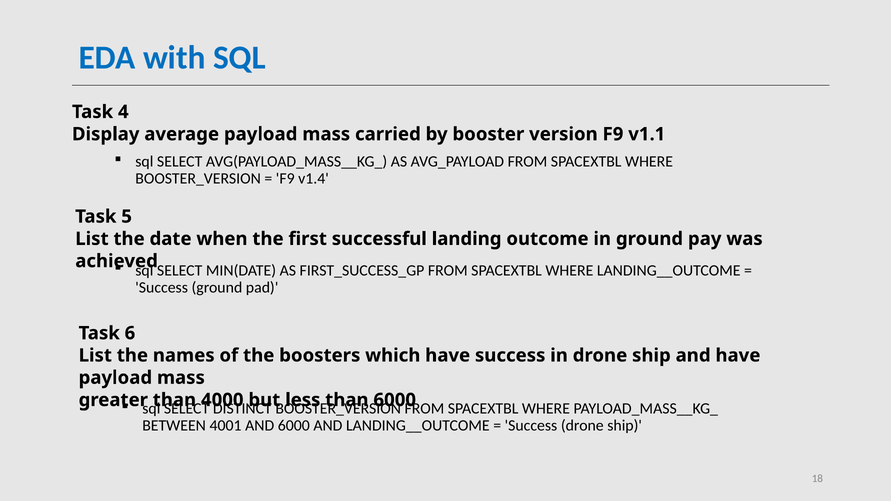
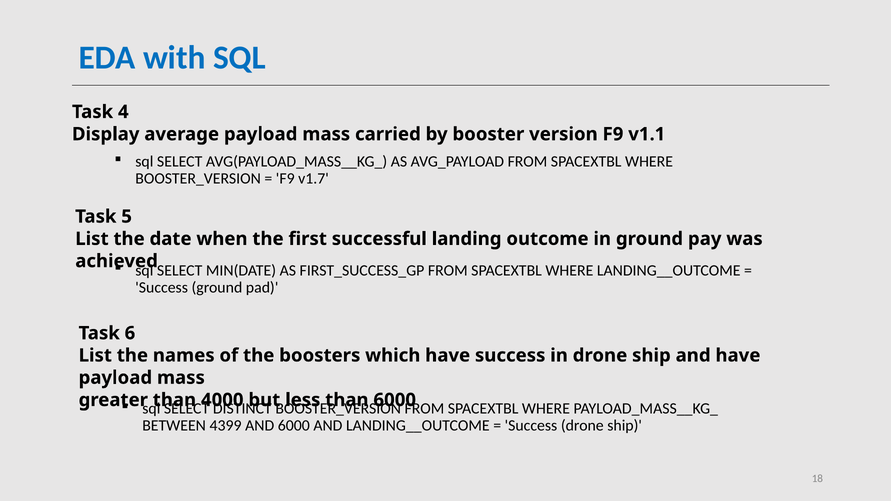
v1.4: v1.4 -> v1.7
4001: 4001 -> 4399
